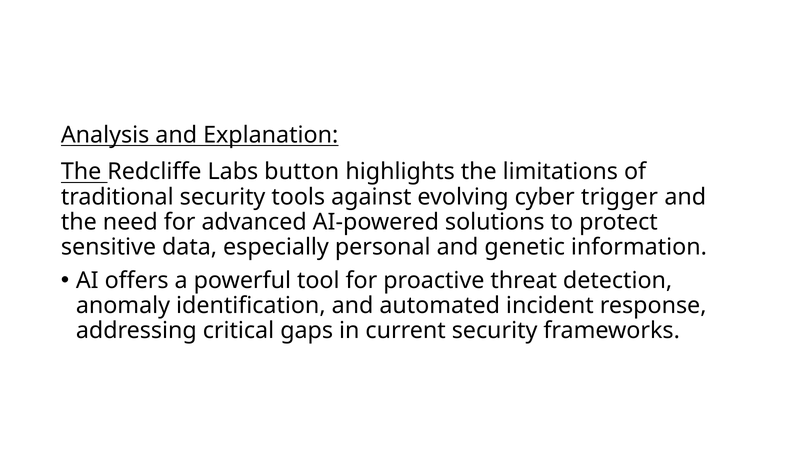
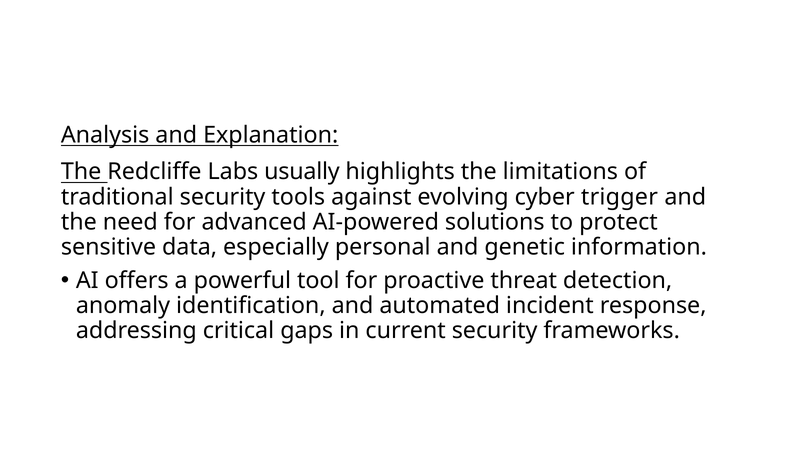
button: button -> usually
